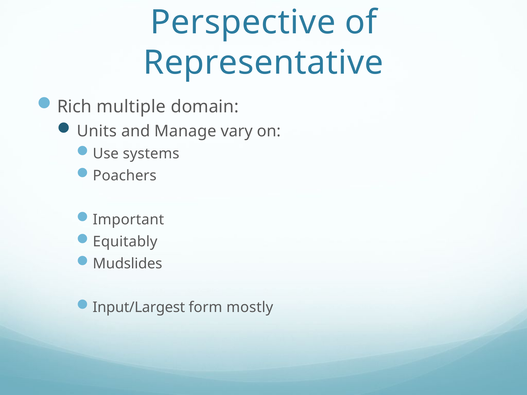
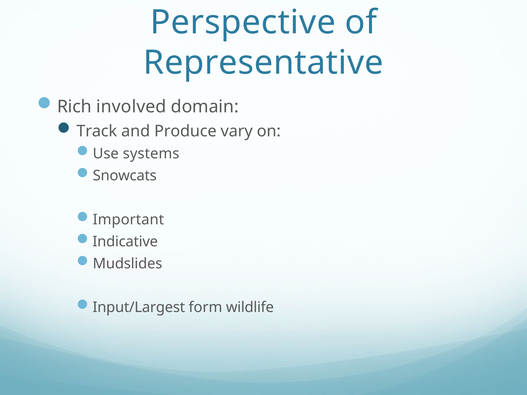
multiple: multiple -> involved
Units: Units -> Track
Manage: Manage -> Produce
Poachers: Poachers -> Snowcats
Equitably: Equitably -> Indicative
mostly: mostly -> wildlife
